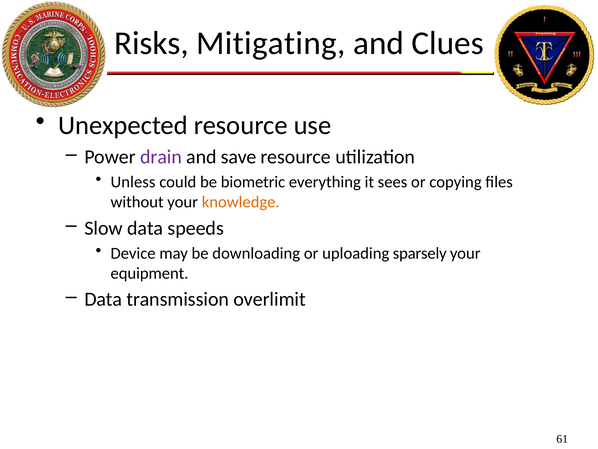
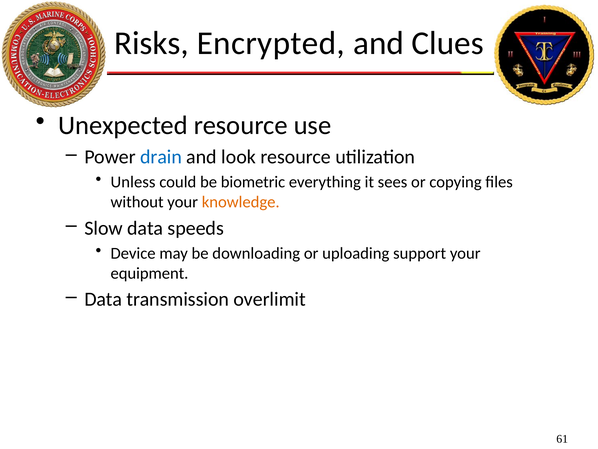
Mitigating: Mitigating -> Encrypted
drain colour: purple -> blue
save: save -> look
sparsely: sparsely -> support
